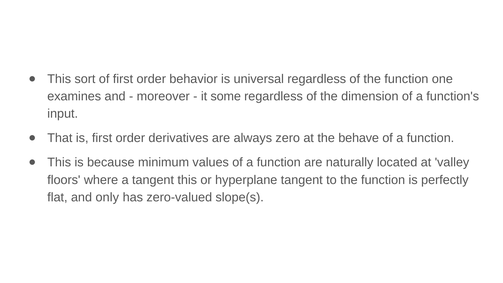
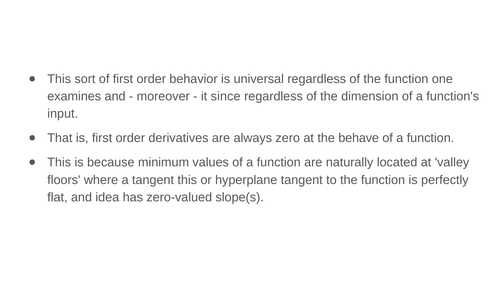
some: some -> since
only: only -> idea
